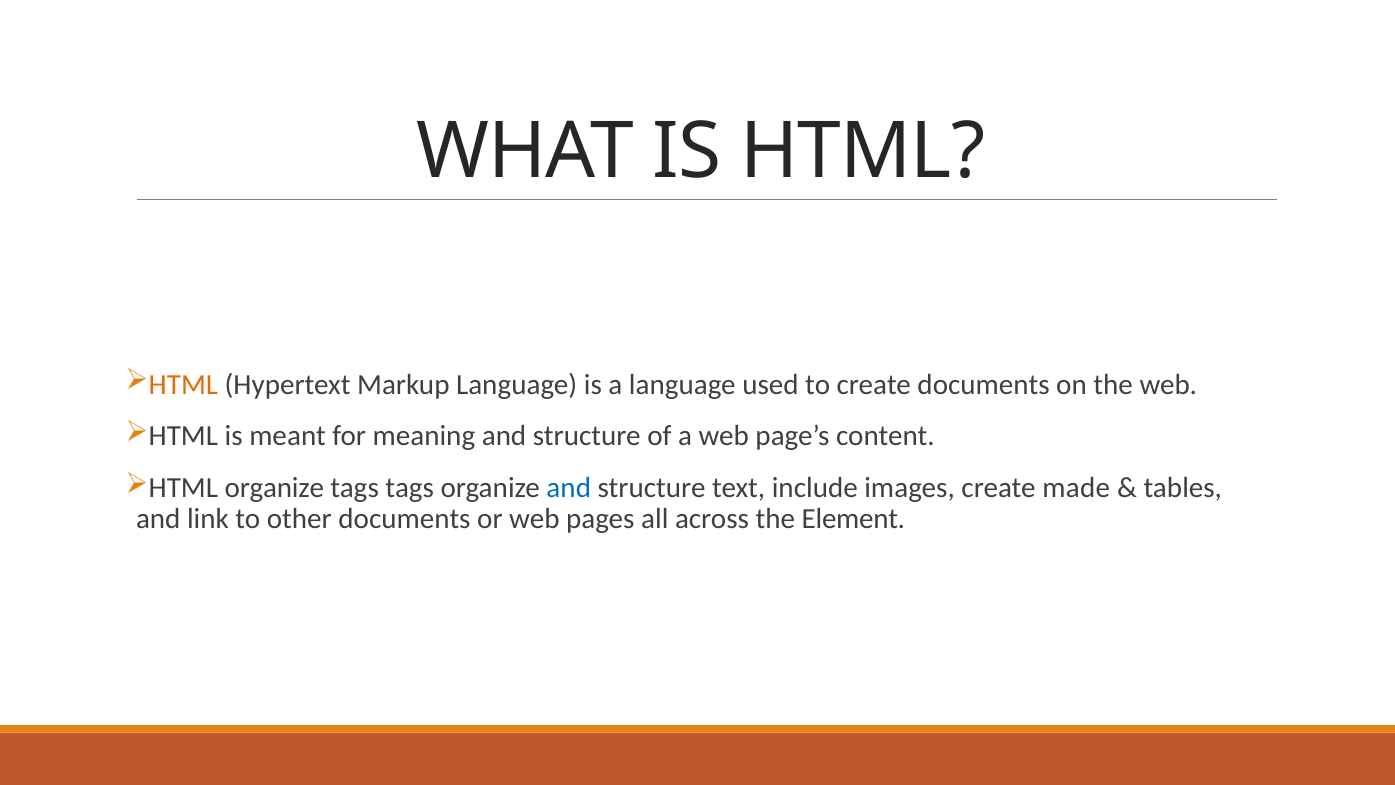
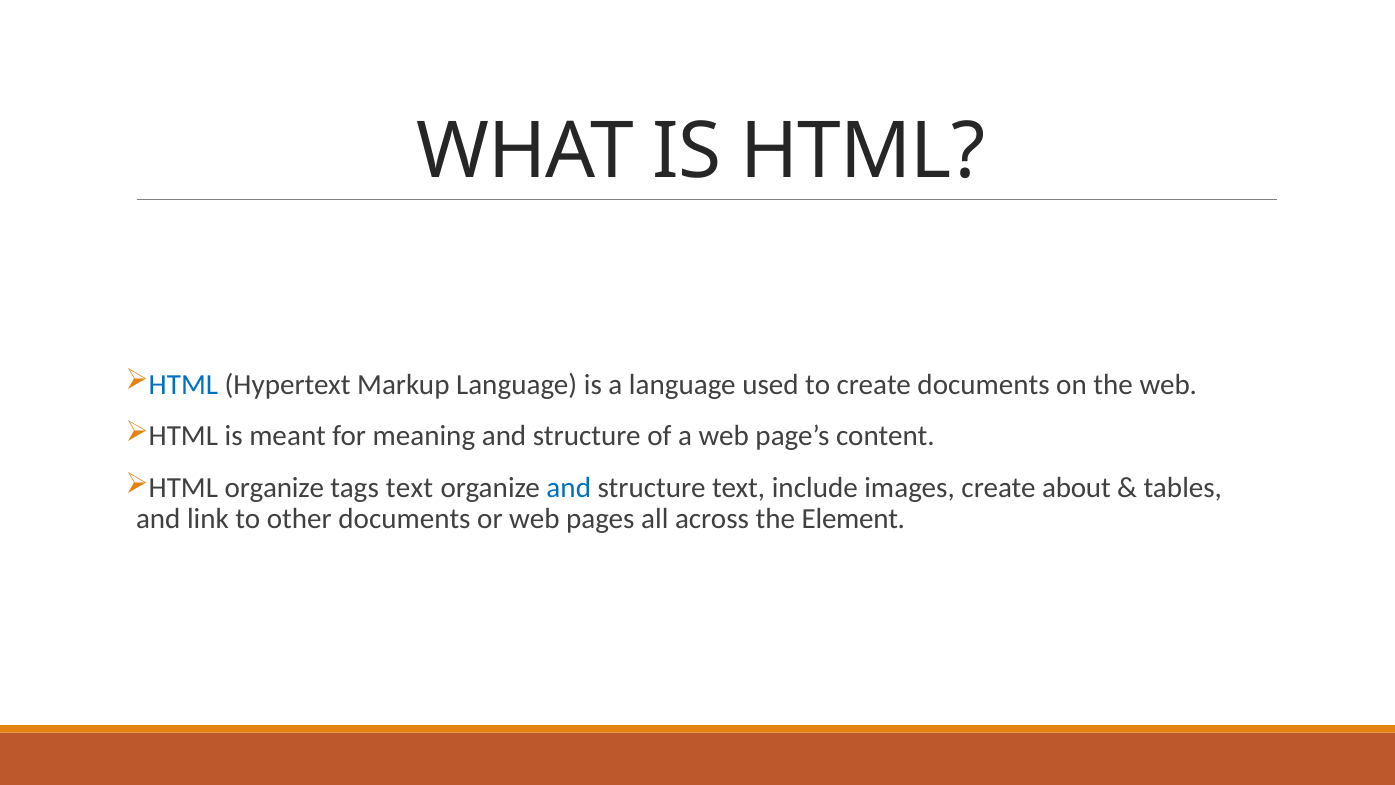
HTML at (183, 384) colour: orange -> blue
tags tags: tags -> text
made: made -> about
